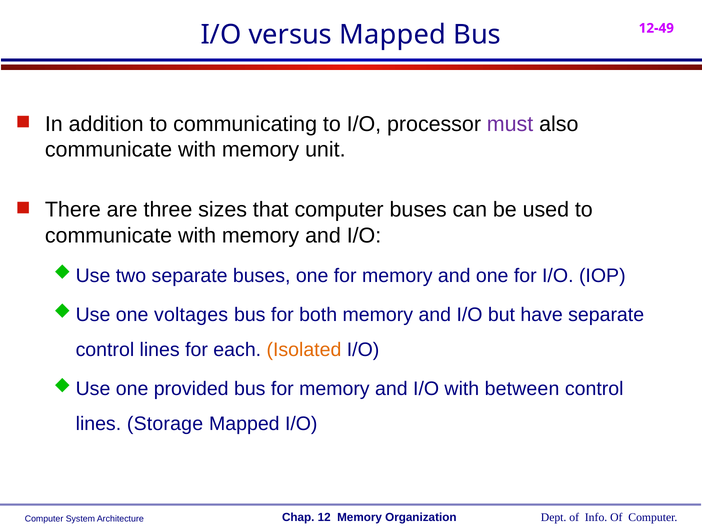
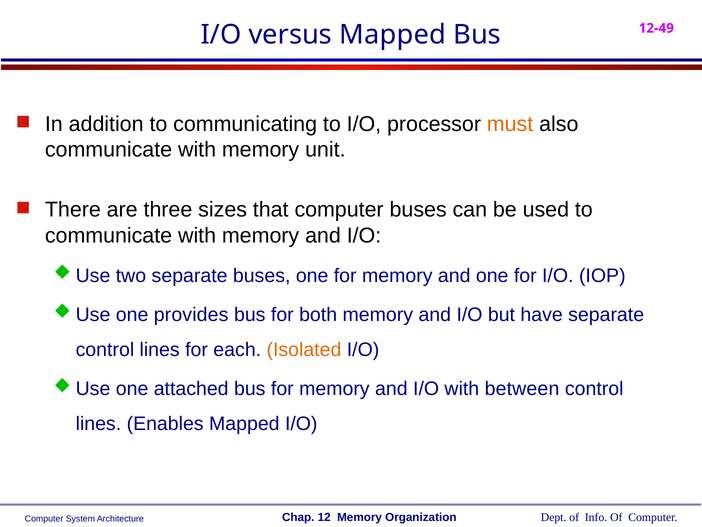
must colour: purple -> orange
voltages: voltages -> provides
provided: provided -> attached
Storage: Storage -> Enables
